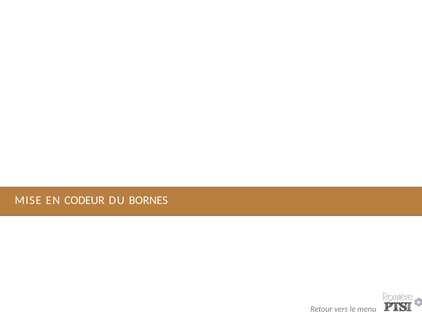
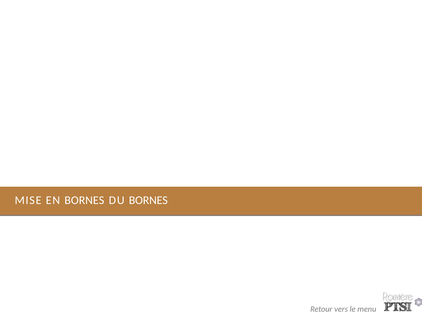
EN CODEUR: CODEUR -> BORNES
